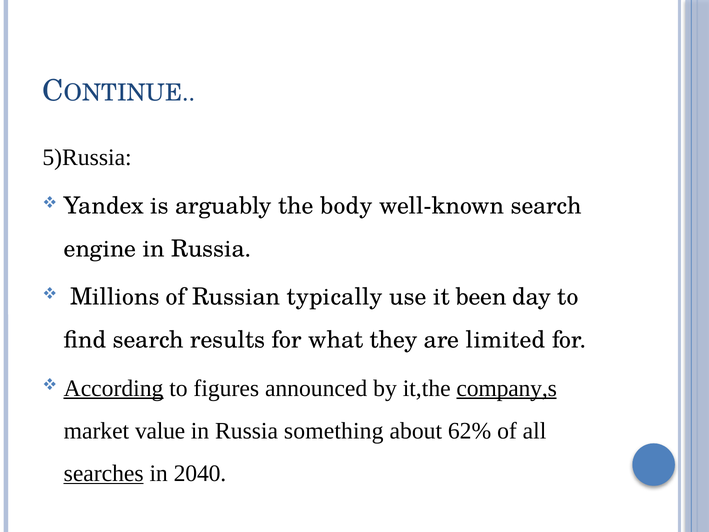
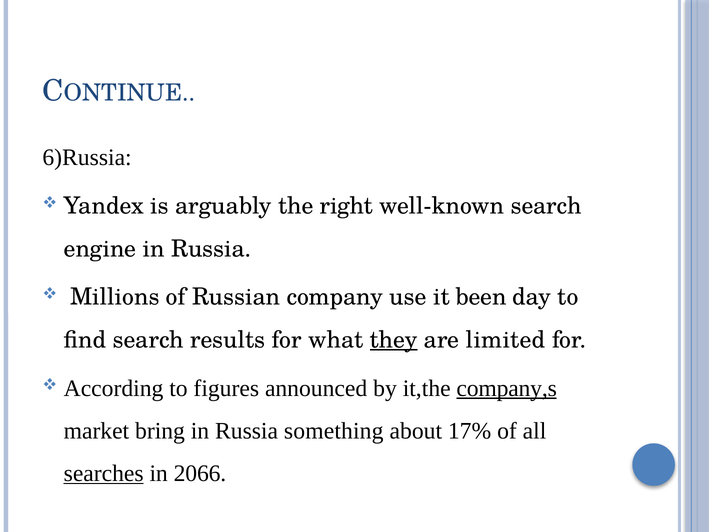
5)Russia: 5)Russia -> 6)Russia
body: body -> right
typically: typically -> company
they underline: none -> present
According underline: present -> none
value: value -> bring
62%: 62% -> 17%
2040: 2040 -> 2066
